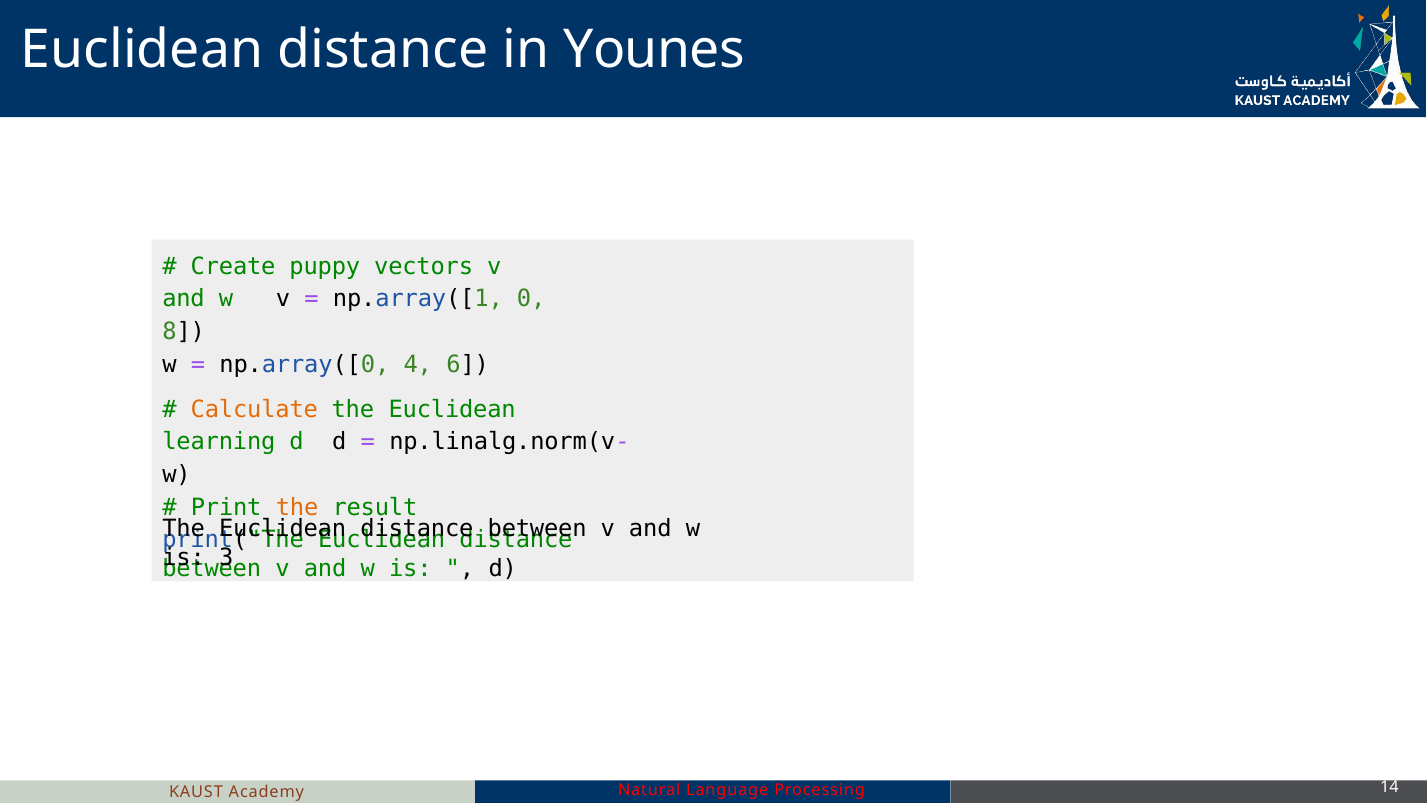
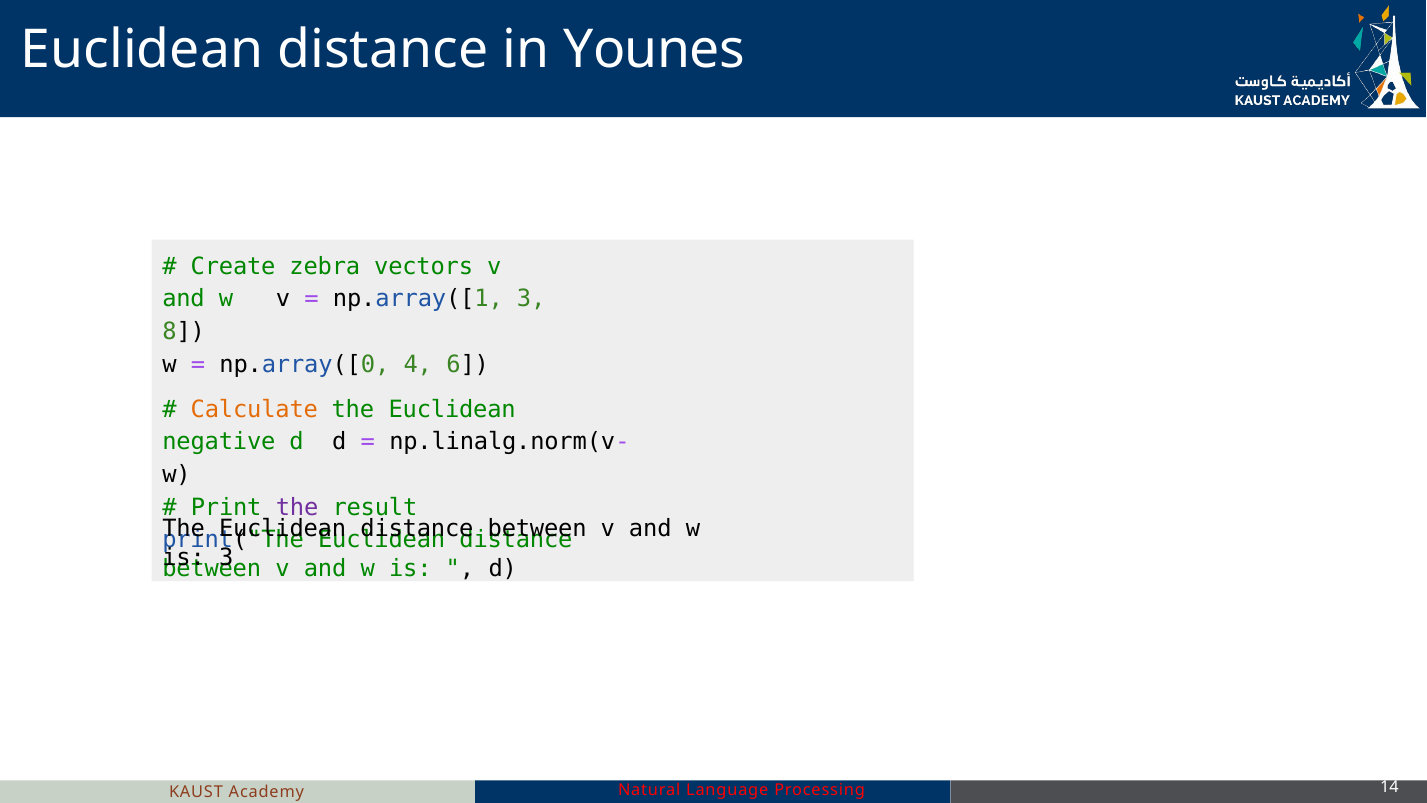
puppy: puppy -> zebra
np.array([1 0: 0 -> 3
learning: learning -> negative
the at (297, 507) colour: orange -> purple
